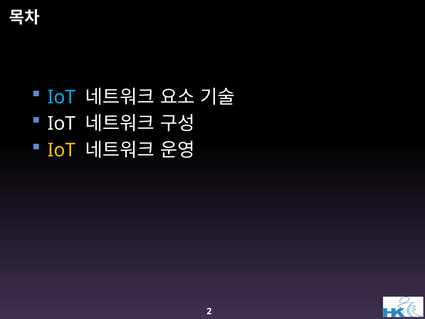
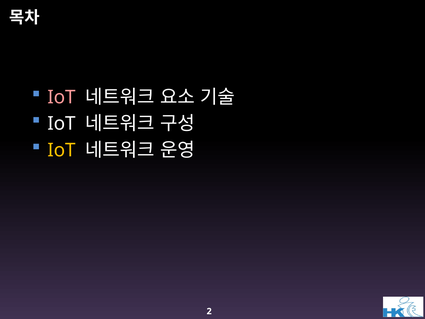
IoT at (62, 97) colour: light blue -> pink
